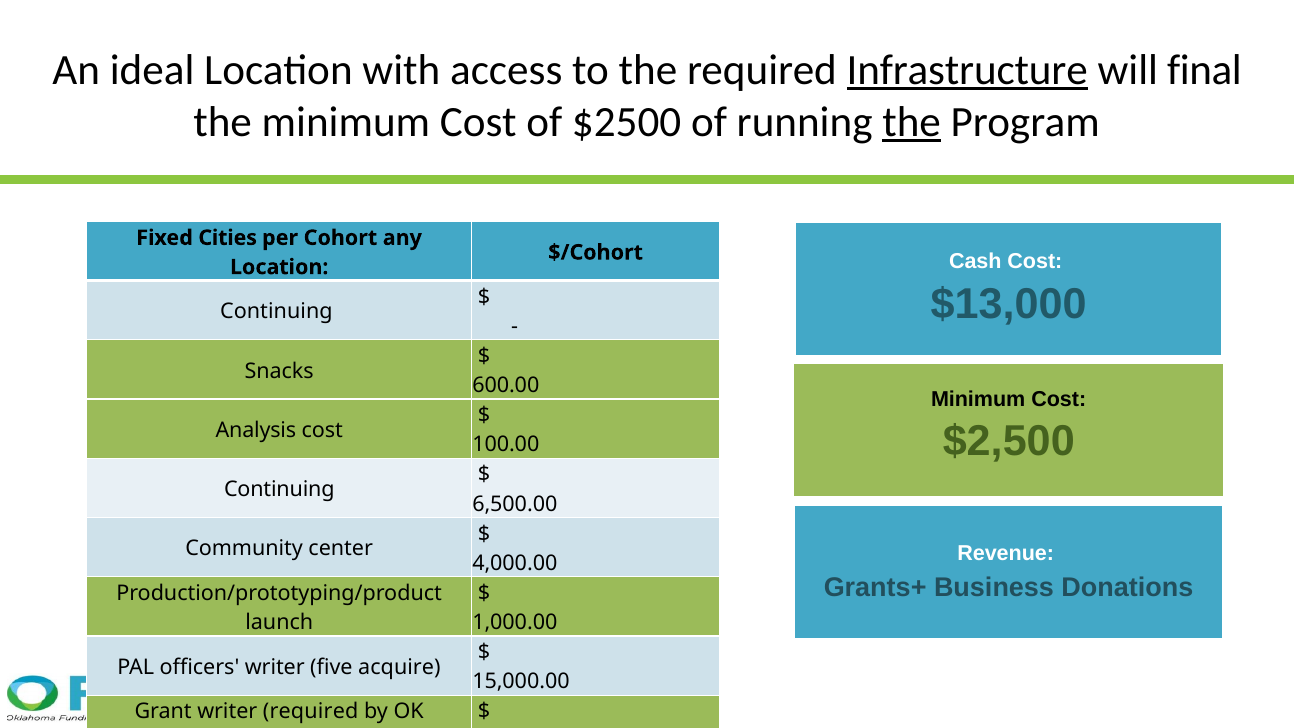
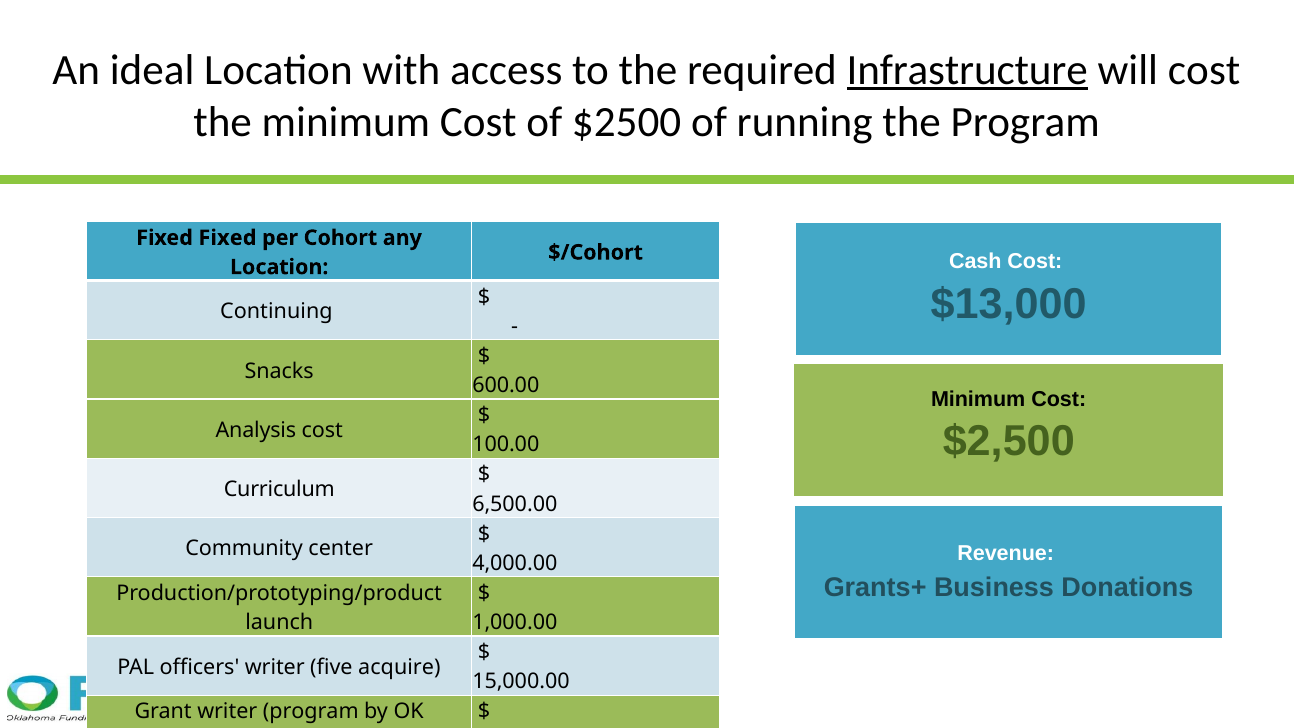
will final: final -> cost
the at (912, 122) underline: present -> none
Fixed Cities: Cities -> Fixed
Continuing at (279, 489): Continuing -> Curriculum
writer required: required -> program
